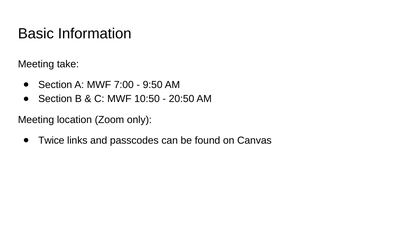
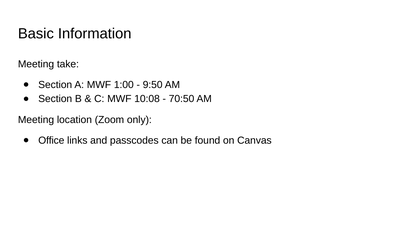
7:00: 7:00 -> 1:00
10:50: 10:50 -> 10:08
20:50: 20:50 -> 70:50
Twice: Twice -> Office
